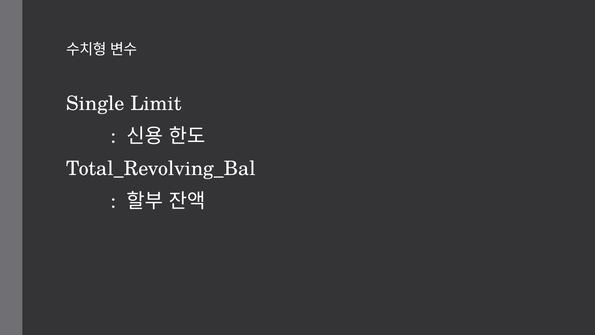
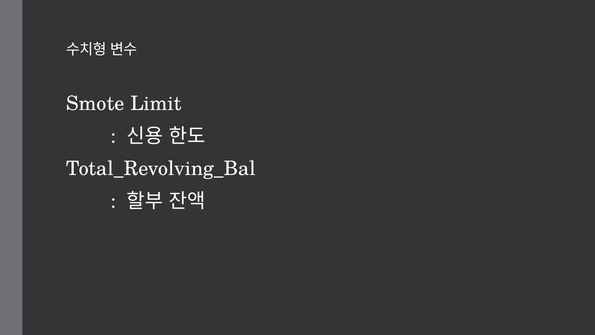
Single: Single -> Smote
